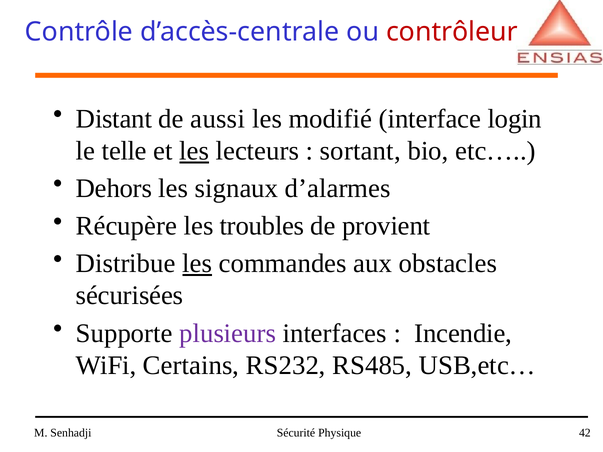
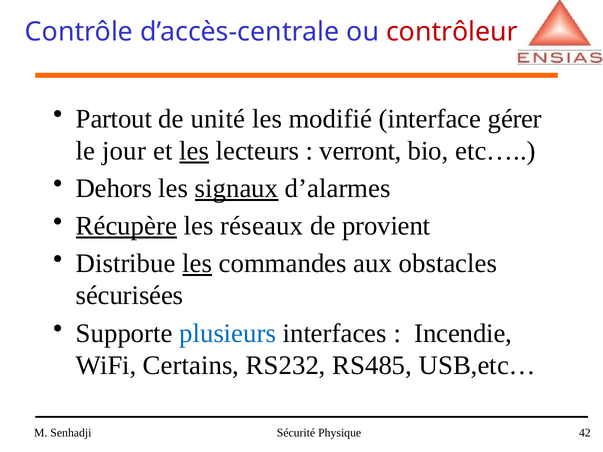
Distant: Distant -> Partout
aussi: aussi -> unité
login: login -> gérer
telle: telle -> jour
sortant: sortant -> verront
signaux underline: none -> present
Récupère underline: none -> present
troubles: troubles -> réseaux
plusieurs colour: purple -> blue
